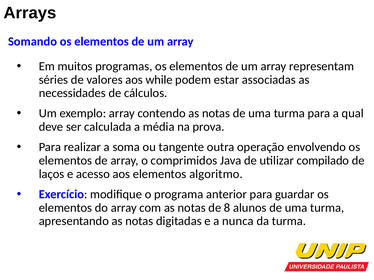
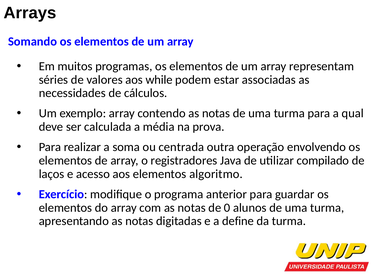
tangente: tangente -> centrada
comprimidos: comprimidos -> registradores
8: 8 -> 0
nunca: nunca -> define
